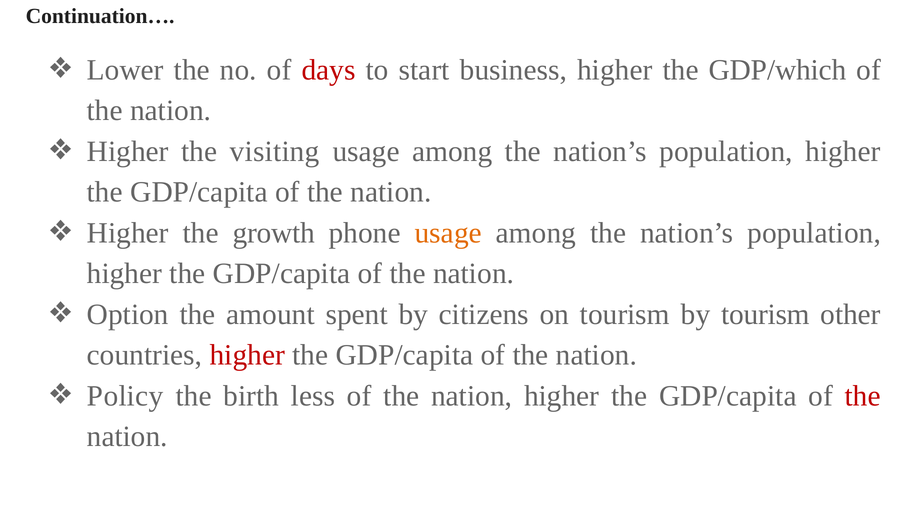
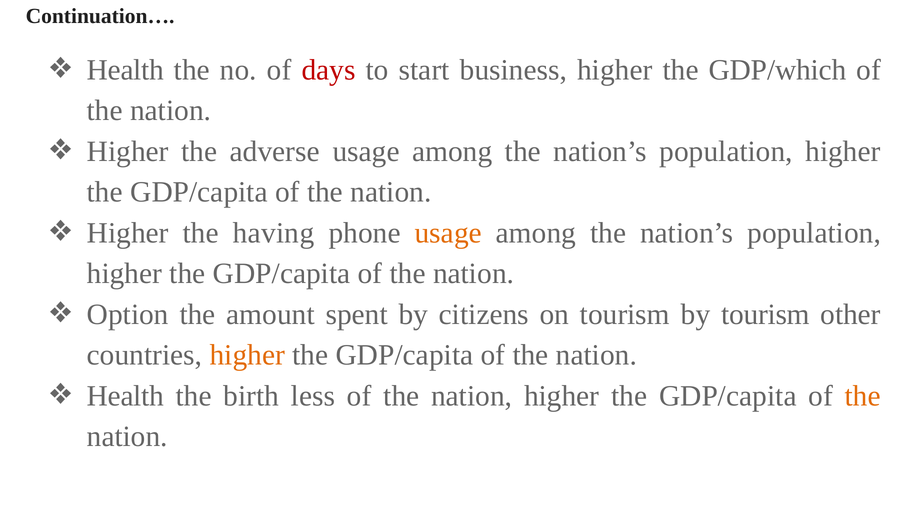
Lower at (125, 70): Lower -> Health
visiting: visiting -> adverse
growth: growth -> having
higher at (247, 355) colour: red -> orange
Policy at (125, 396): Policy -> Health
the at (863, 396) colour: red -> orange
